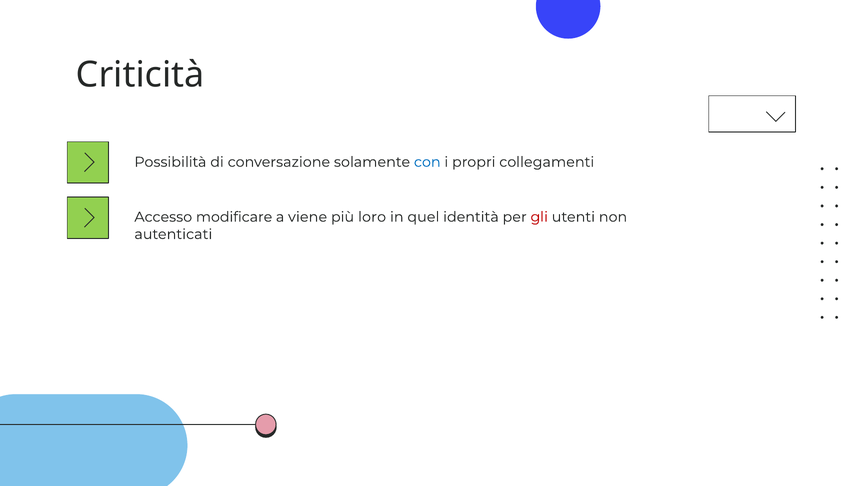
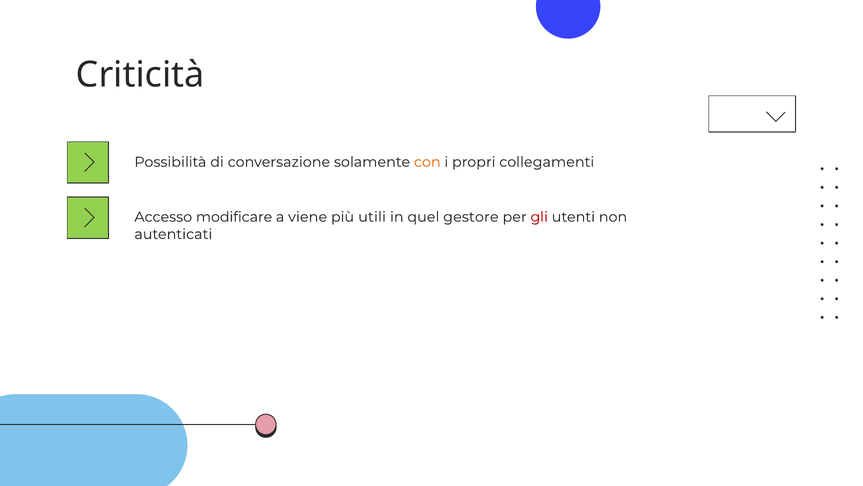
con colour: blue -> orange
loro: loro -> utili
identità: identità -> gestore
